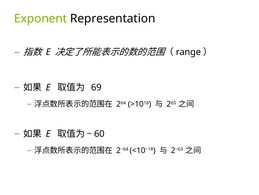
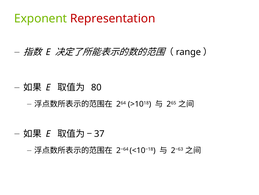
Representation colour: black -> red
69: 69 -> 80
60: 60 -> 37
